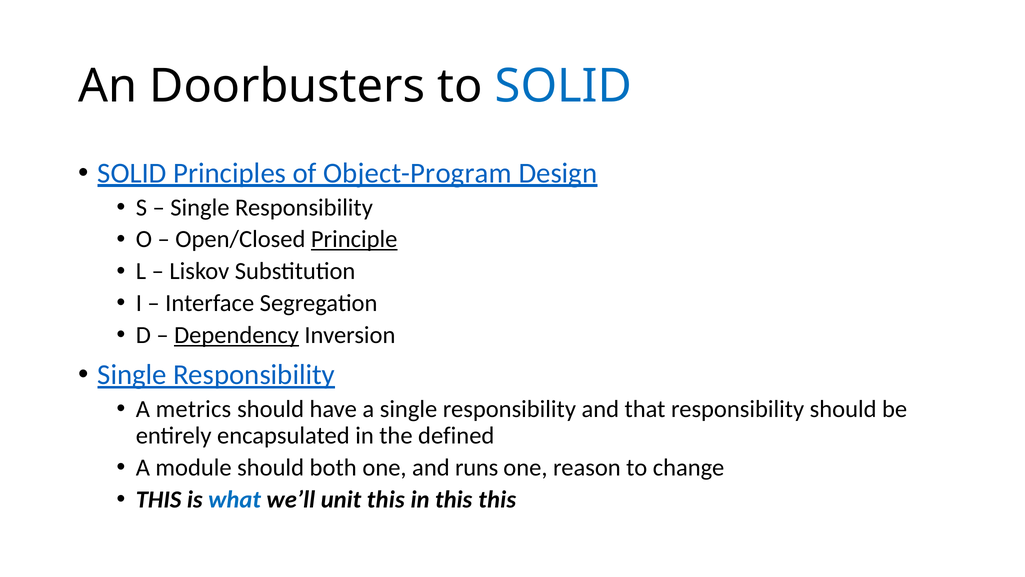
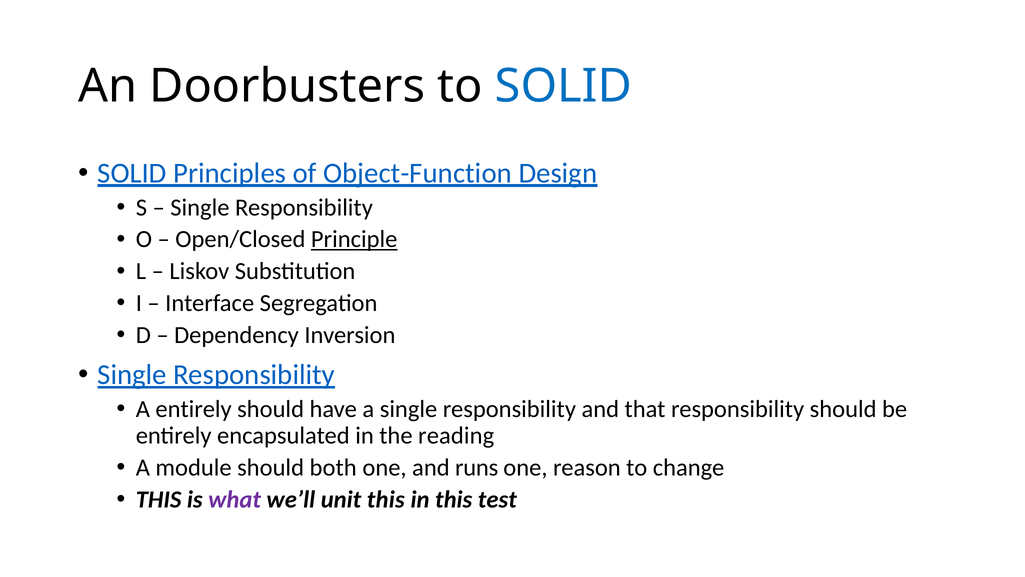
Object-Program: Object-Program -> Object-Function
Dependency underline: present -> none
A metrics: metrics -> entirely
defined: defined -> reading
what colour: blue -> purple
this this: this -> test
